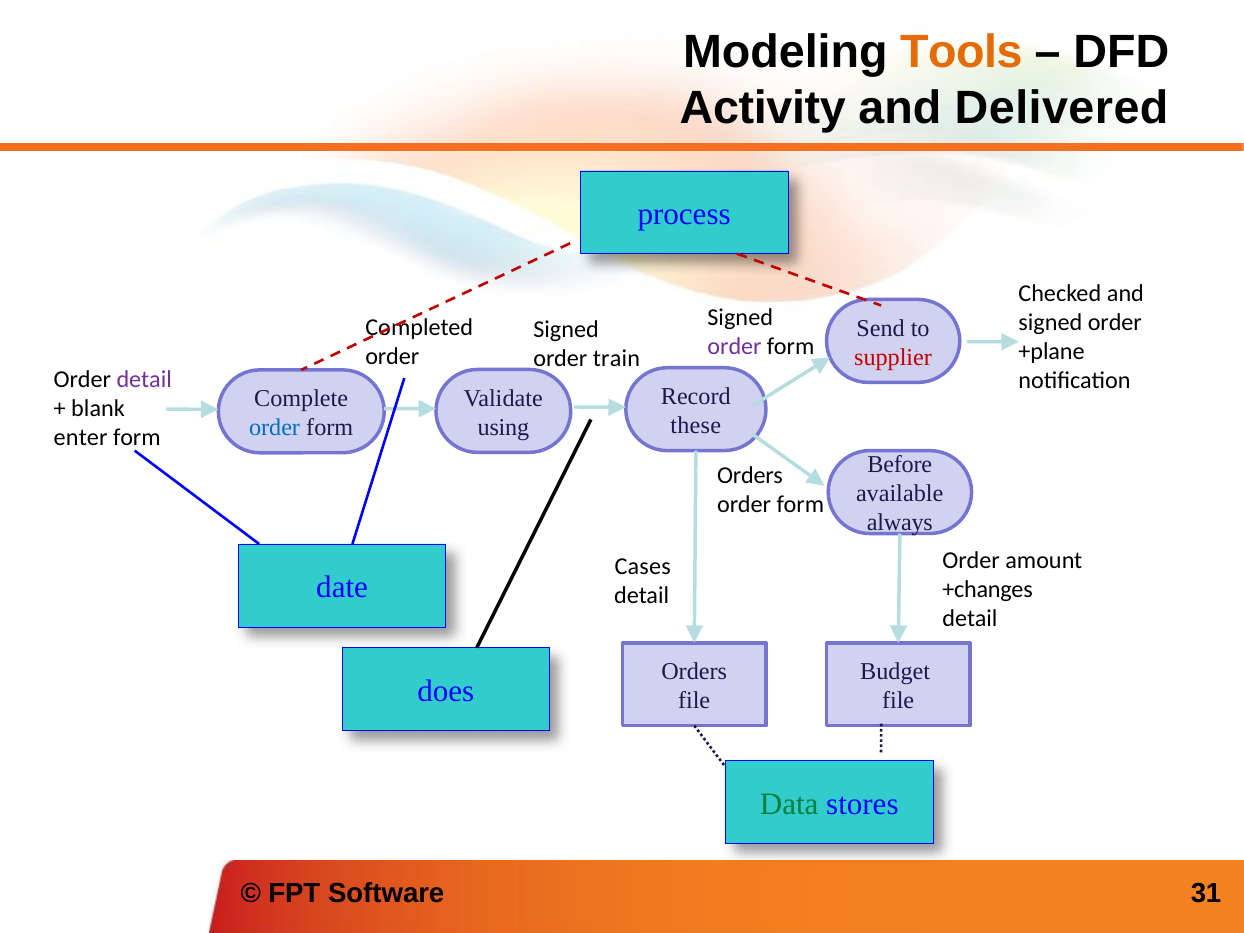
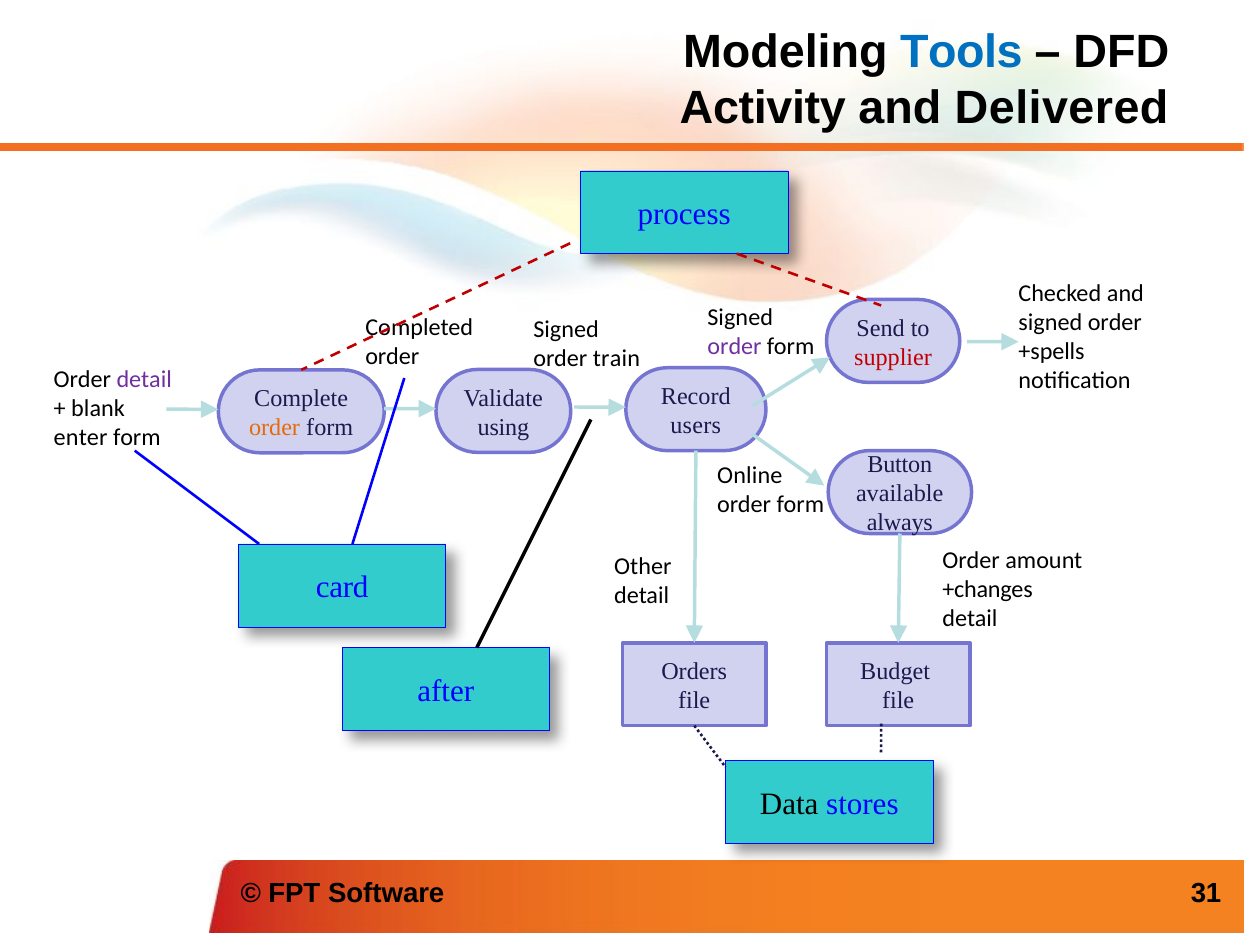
Tools colour: orange -> blue
+plane: +plane -> +spells
these: these -> users
order at (275, 428) colour: blue -> orange
Before: Before -> Button
Orders at (750, 475): Orders -> Online
Cases: Cases -> Other
date: date -> card
does: does -> after
Data colour: green -> black
